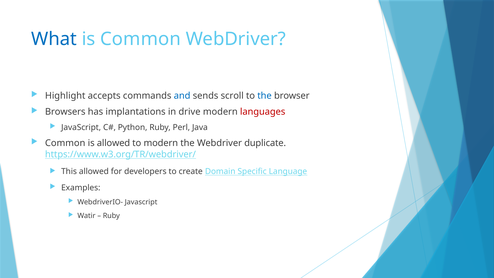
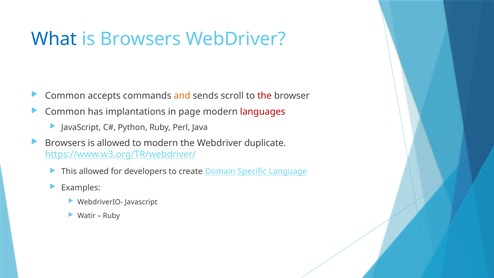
is Common: Common -> Browsers
Highlight at (65, 96): Highlight -> Common
and colour: blue -> orange
the at (265, 96) colour: blue -> red
Browsers at (65, 112): Browsers -> Common
drive: drive -> page
Common at (65, 143): Common -> Browsers
